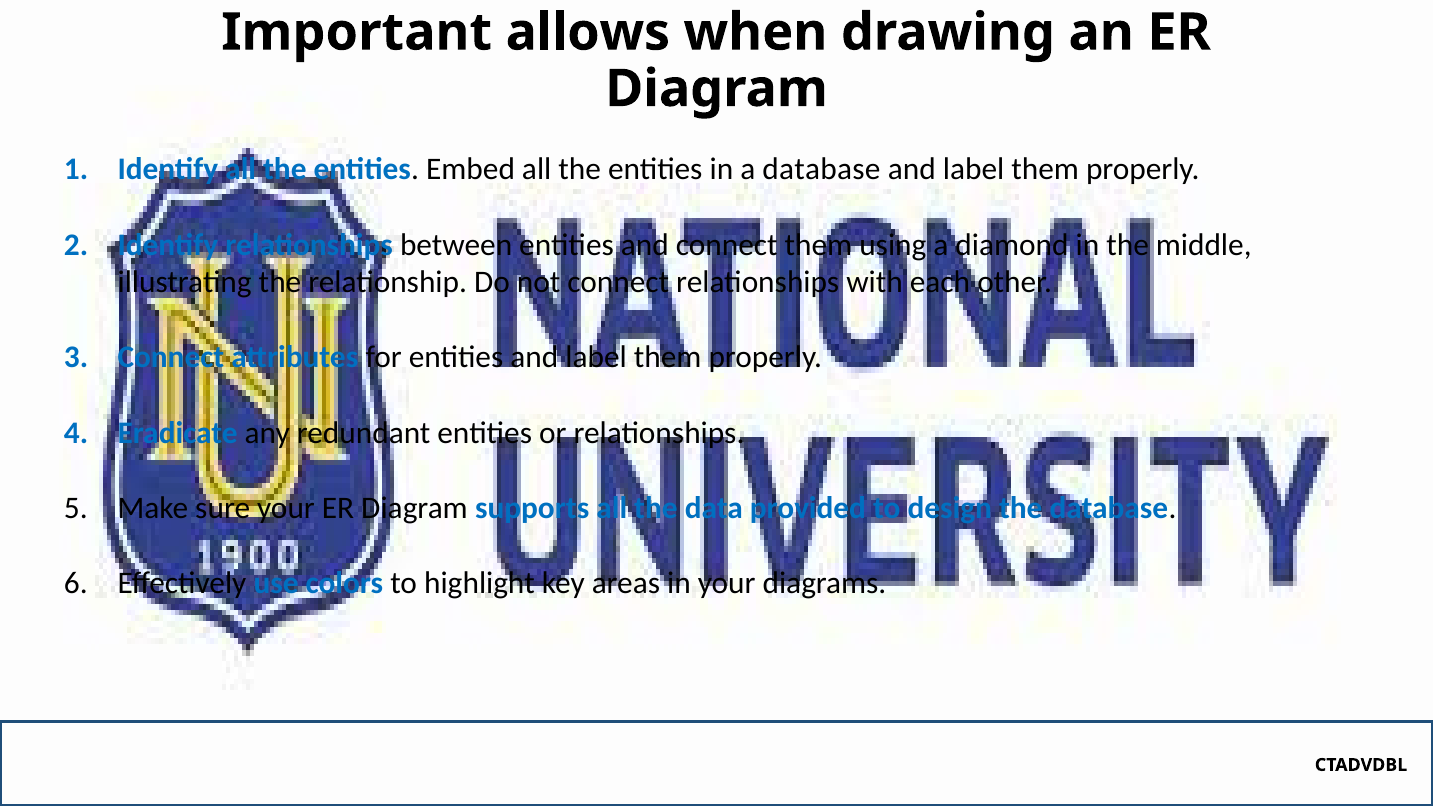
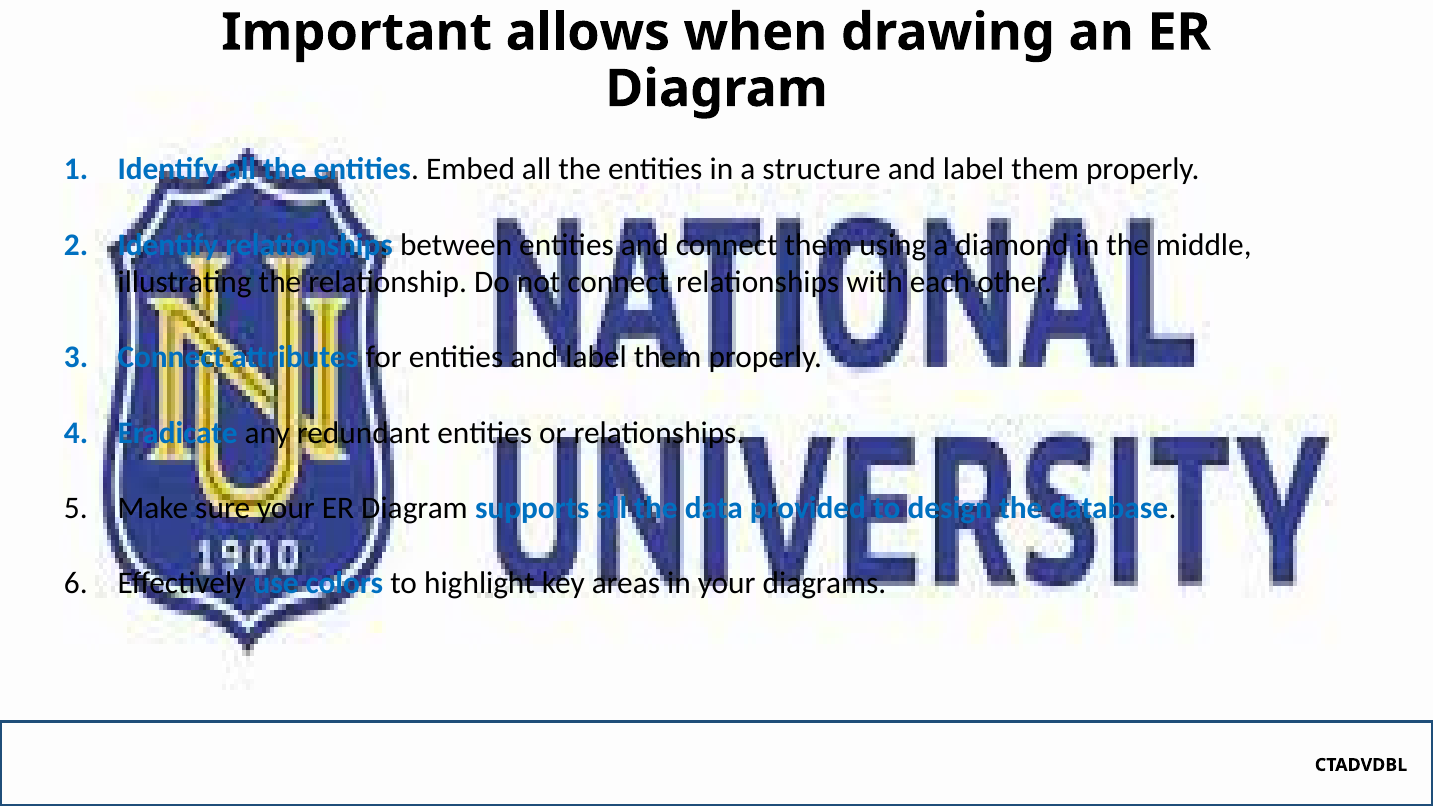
a database: database -> structure
